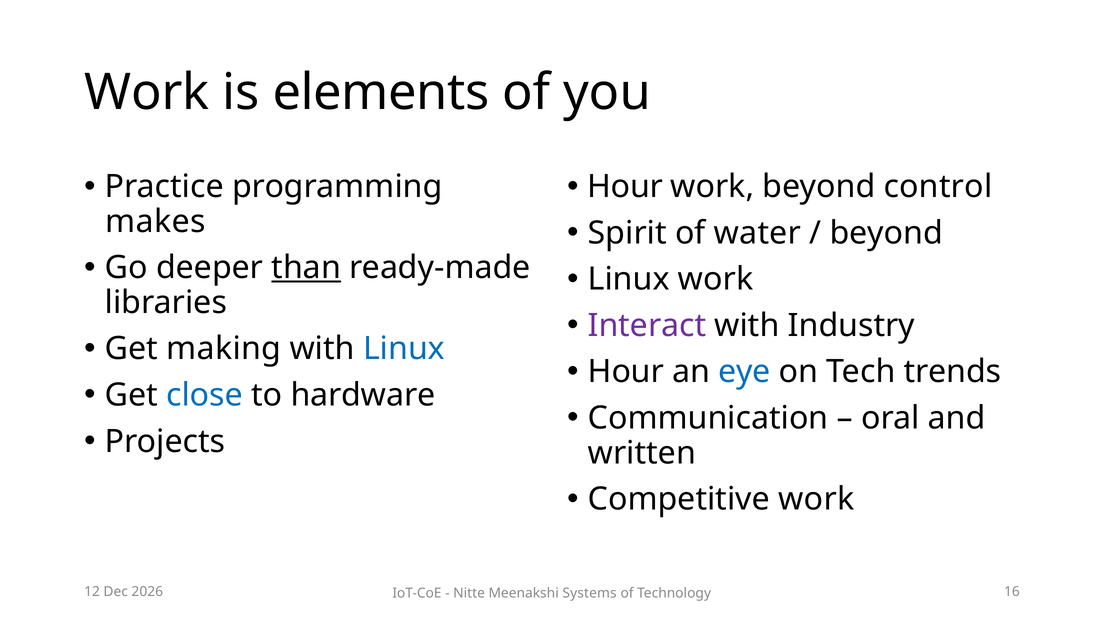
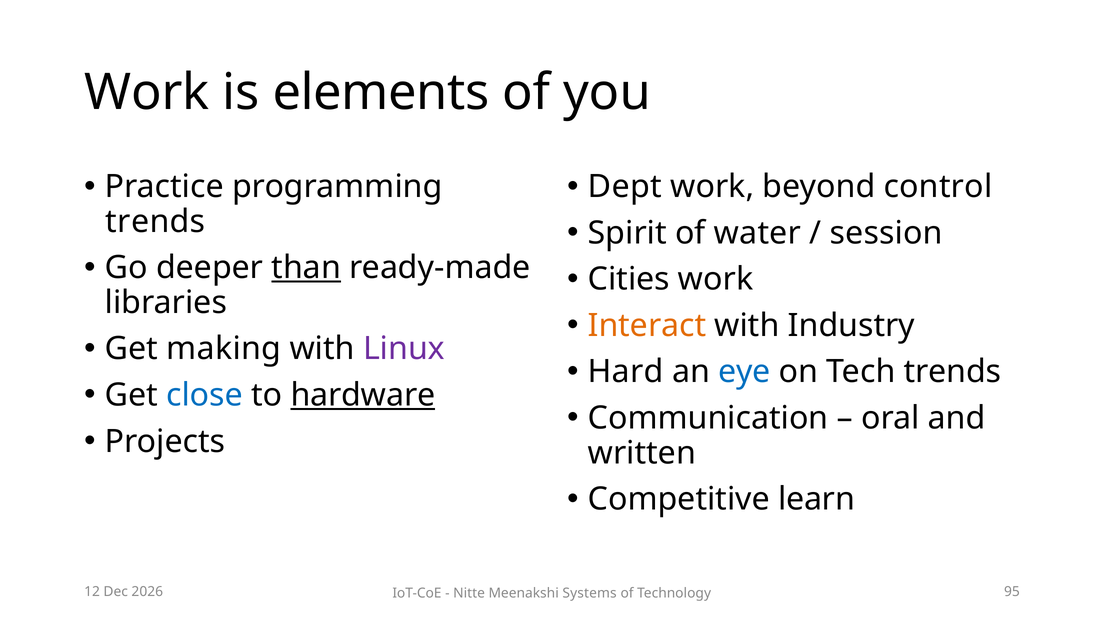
Hour at (625, 187): Hour -> Dept
makes at (155, 221): makes -> trends
beyond at (886, 233): beyond -> session
Linux at (629, 279): Linux -> Cities
Interact colour: purple -> orange
Linux at (404, 349) colour: blue -> purple
Hour at (626, 372): Hour -> Hard
hardware underline: none -> present
Competitive work: work -> learn
16: 16 -> 95
